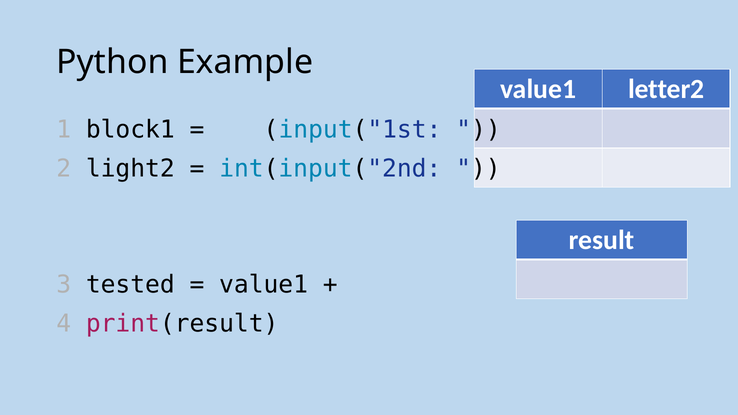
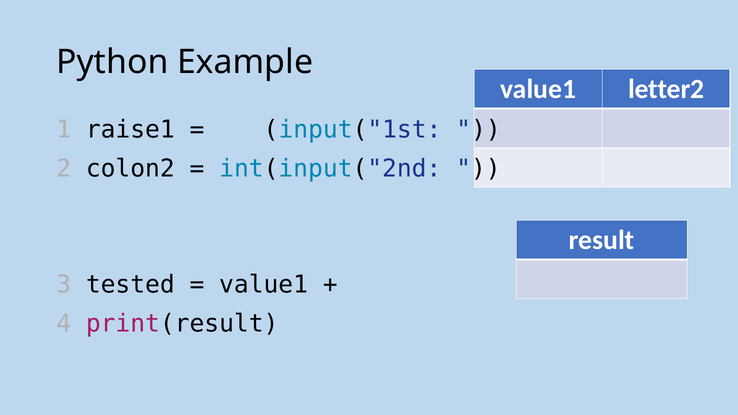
block1: block1 -> raise1
light2: light2 -> colon2
